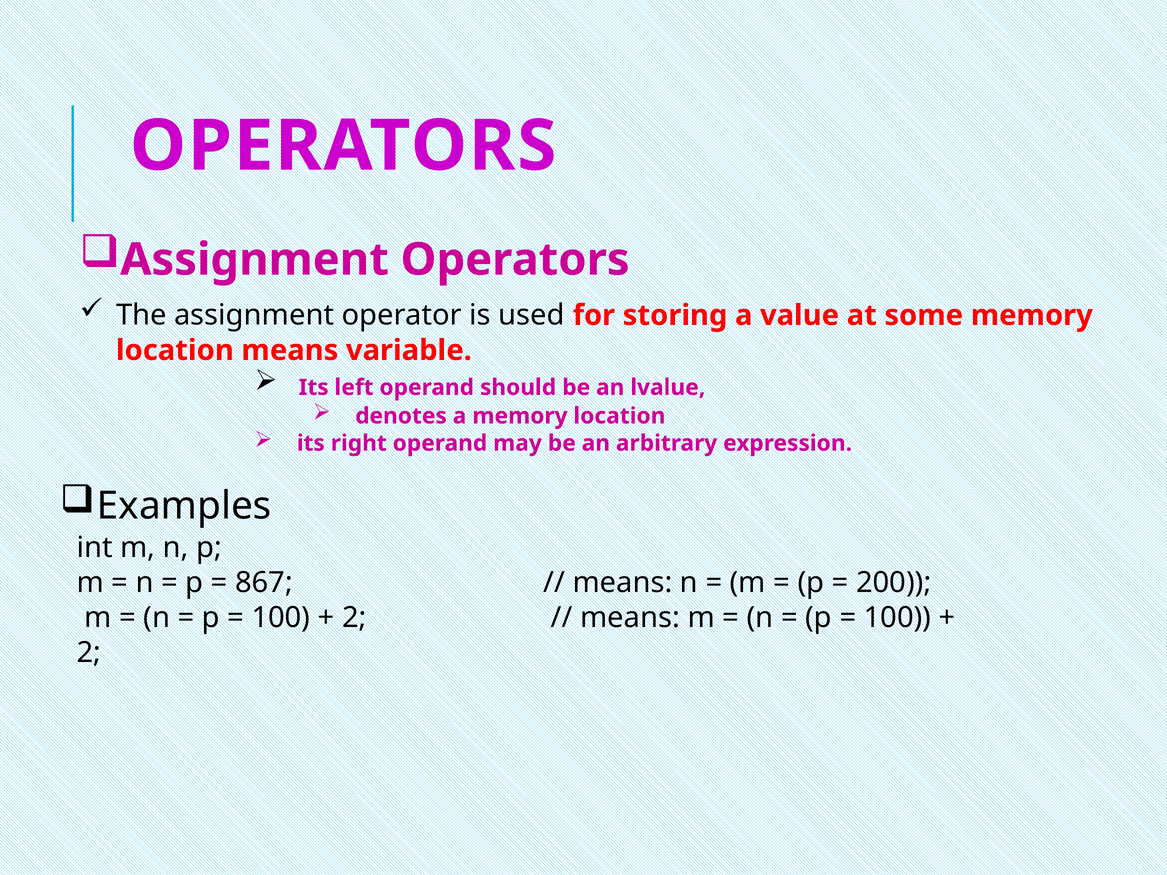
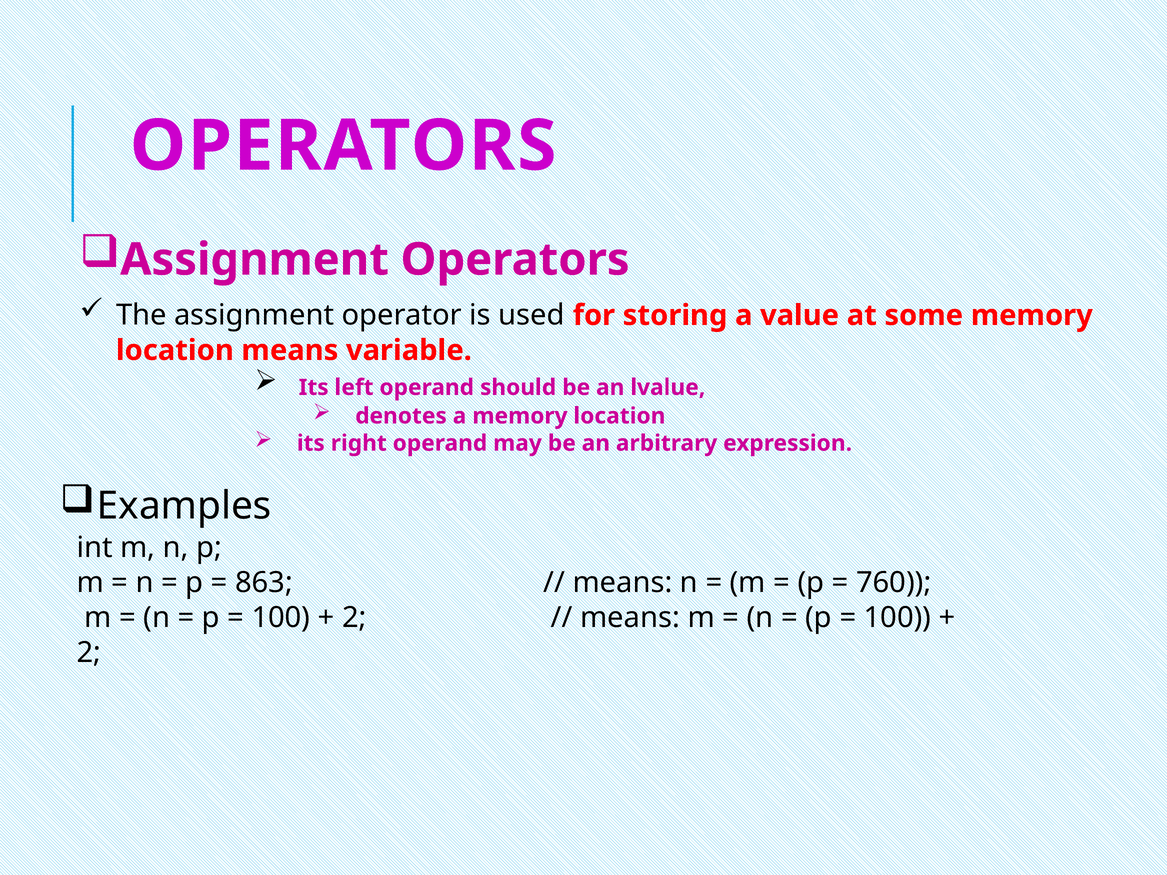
867: 867 -> 863
200: 200 -> 760
